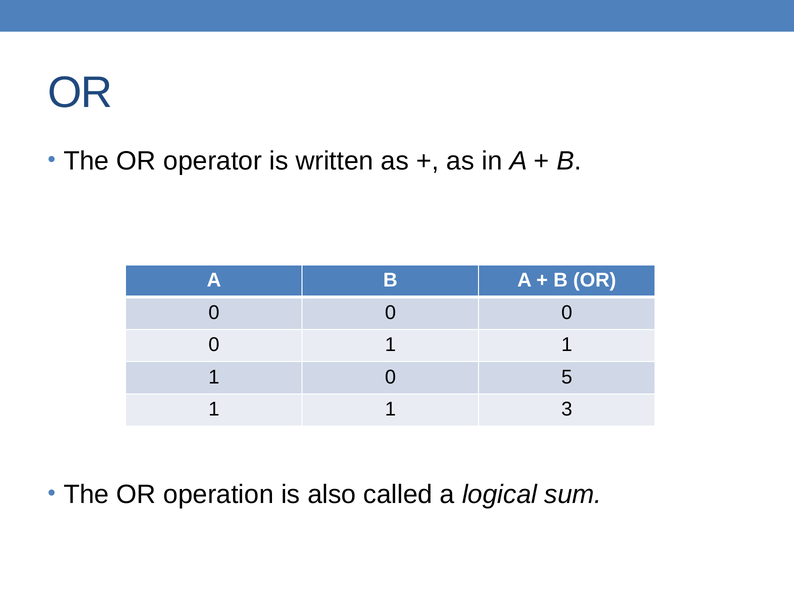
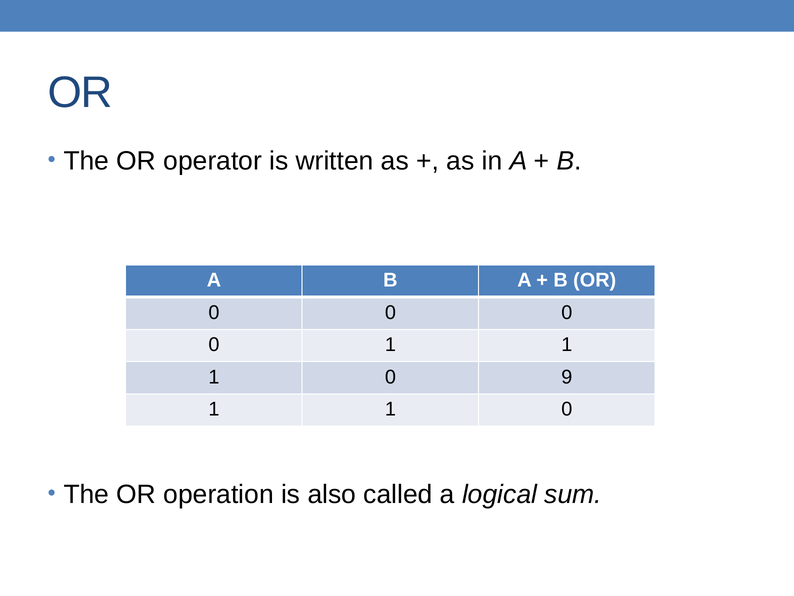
5: 5 -> 9
3 at (567, 409): 3 -> 0
